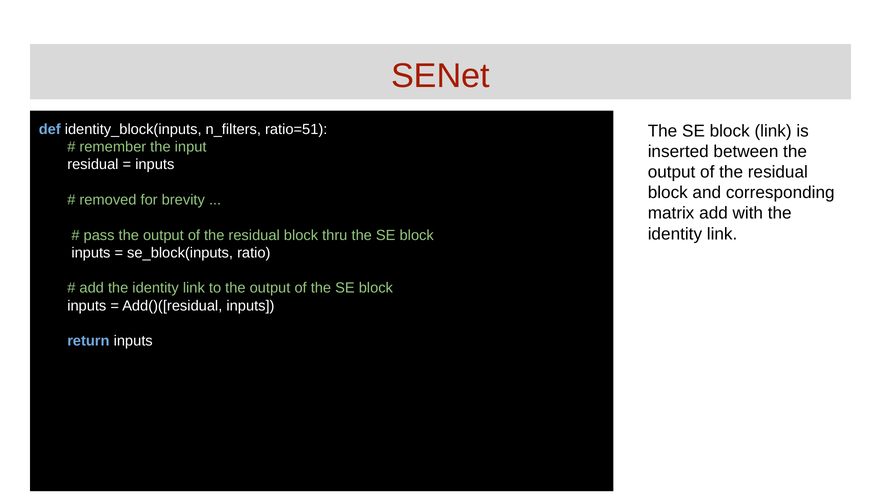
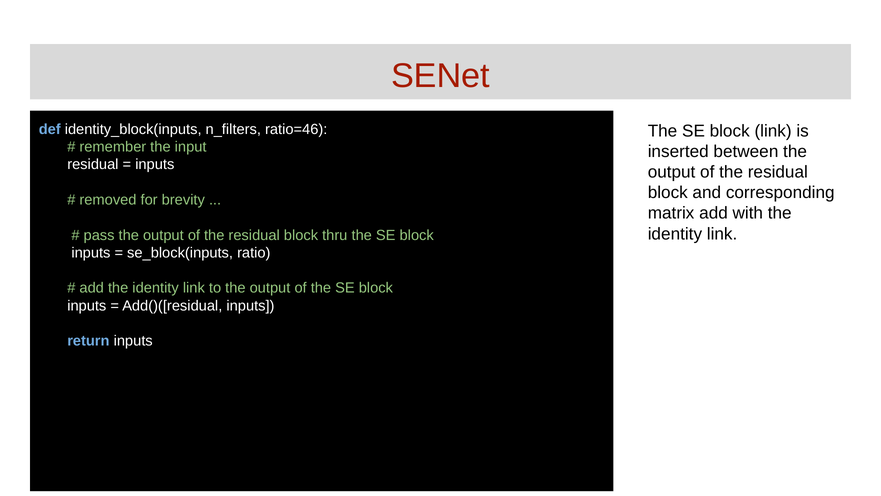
ratio=51: ratio=51 -> ratio=46
